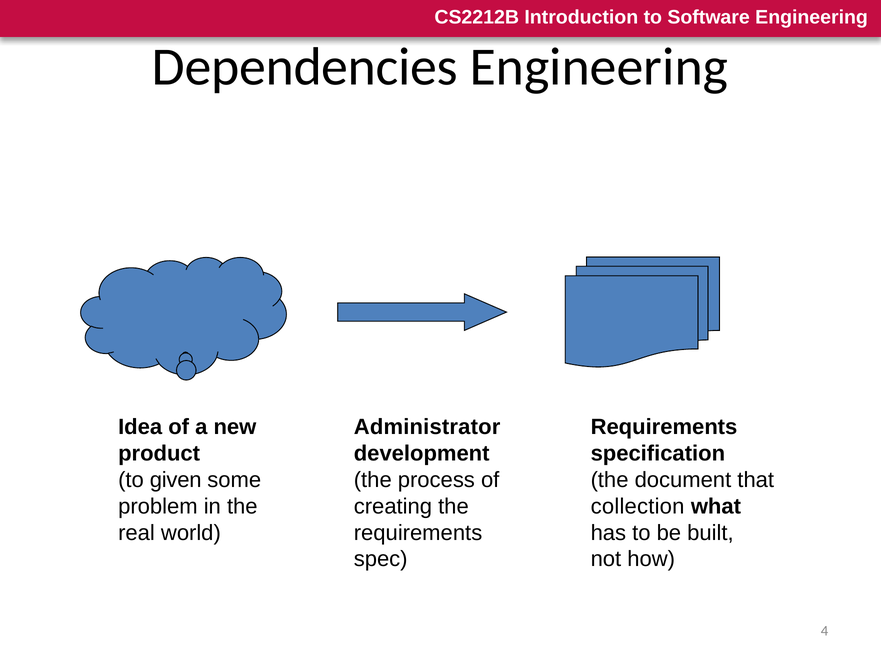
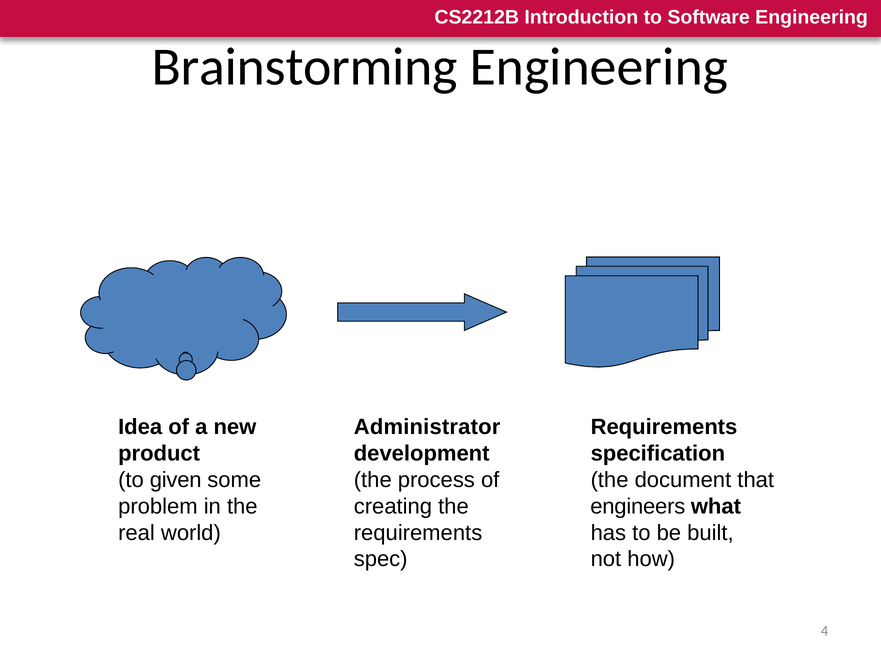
Dependencies: Dependencies -> Brainstorming
collection: collection -> engineers
